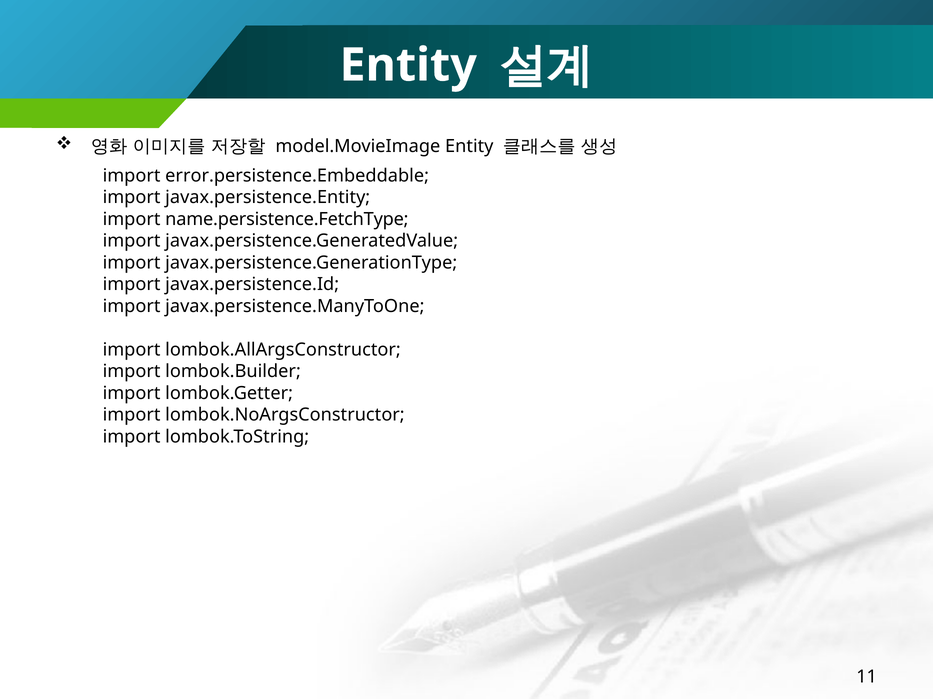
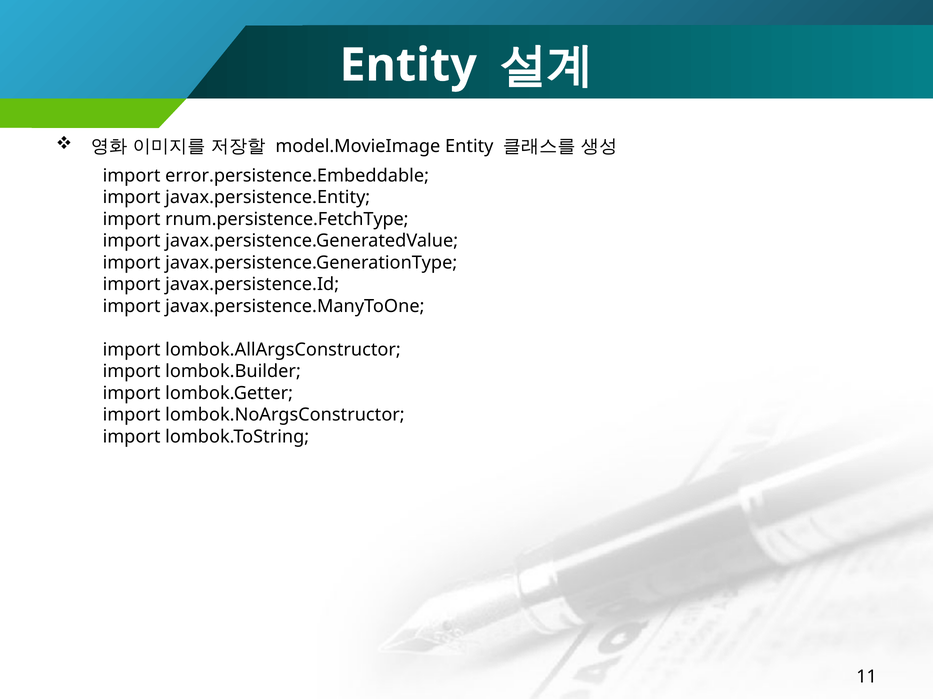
name.persistence.FetchType: name.persistence.FetchType -> rnum.persistence.FetchType
